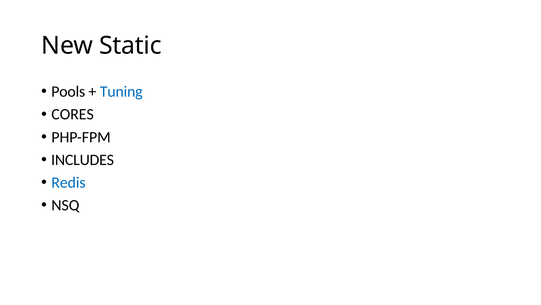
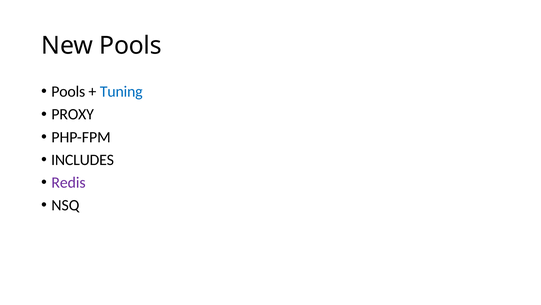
New Static: Static -> Pools
CORES: CORES -> PROXY
Redis colour: blue -> purple
